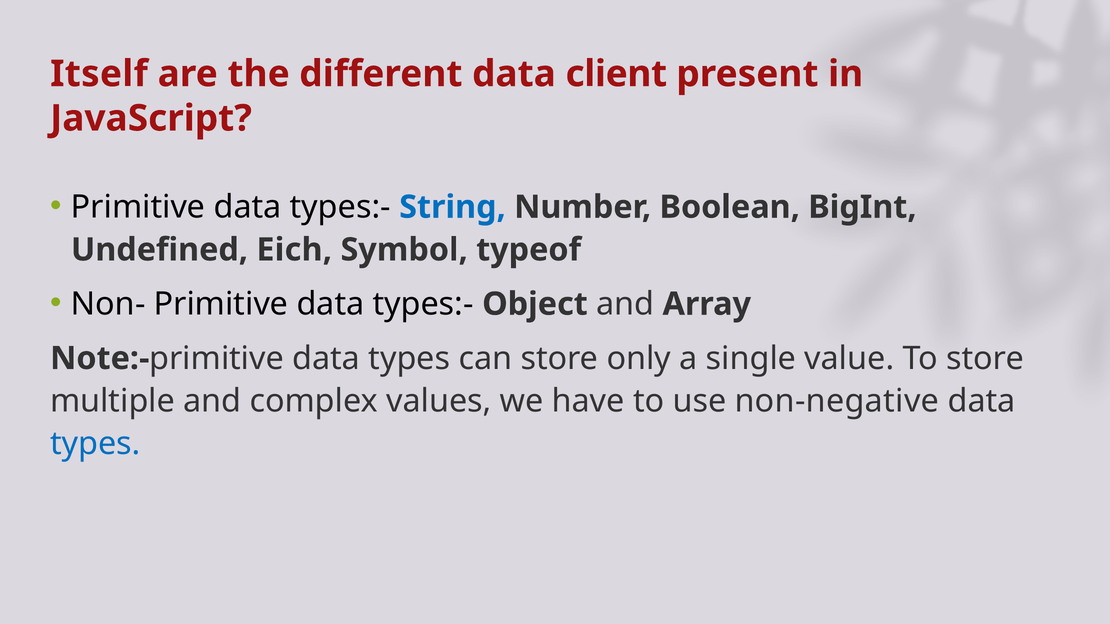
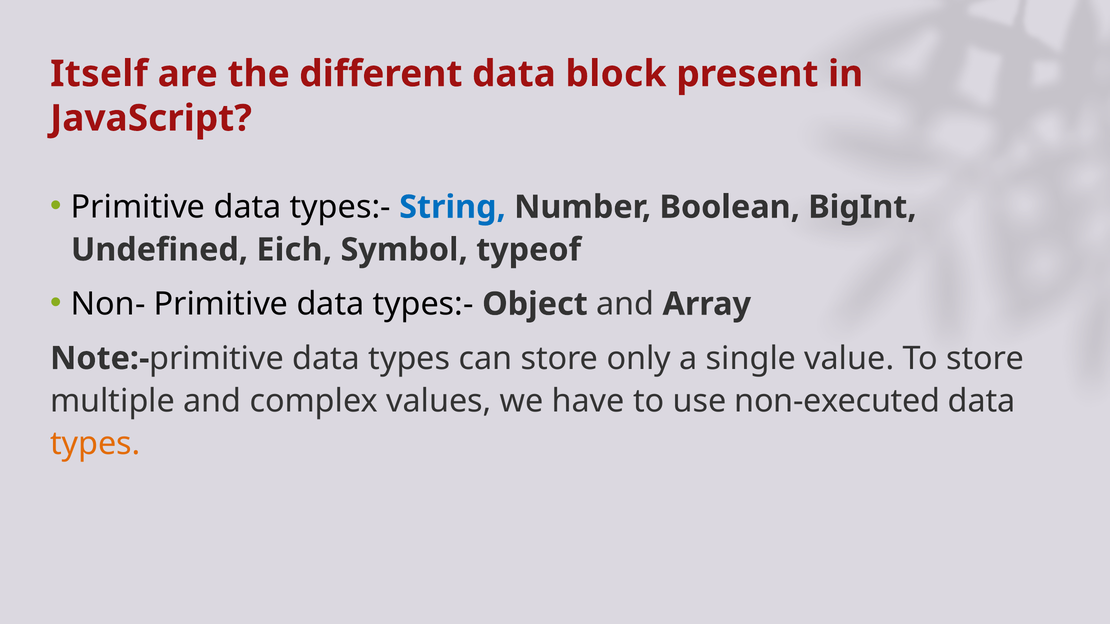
client: client -> block
non-negative: non-negative -> non-executed
types at (95, 444) colour: blue -> orange
